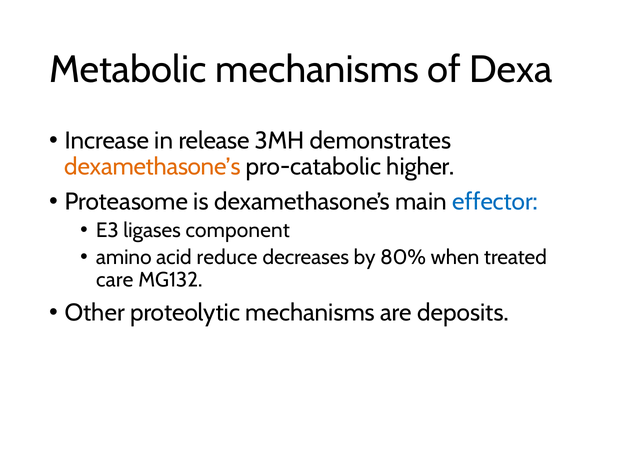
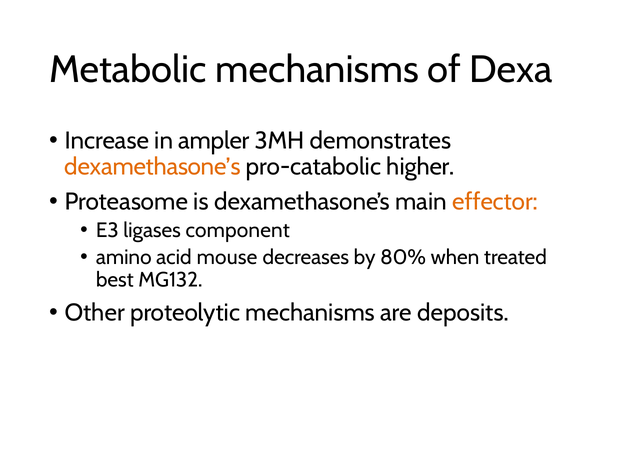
release: release -> ampler
effector colour: blue -> orange
reduce: reduce -> mouse
care: care -> best
